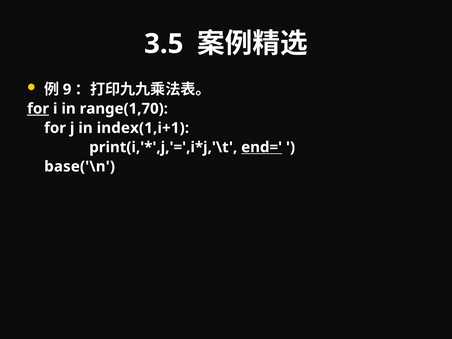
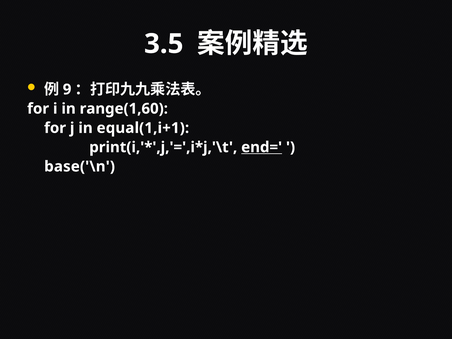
for at (38, 109) underline: present -> none
range(1,70: range(1,70 -> range(1,60
index(1,i+1: index(1,i+1 -> equal(1,i+1
